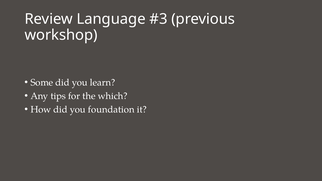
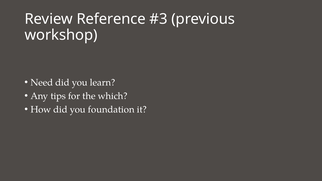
Language: Language -> Reference
Some: Some -> Need
